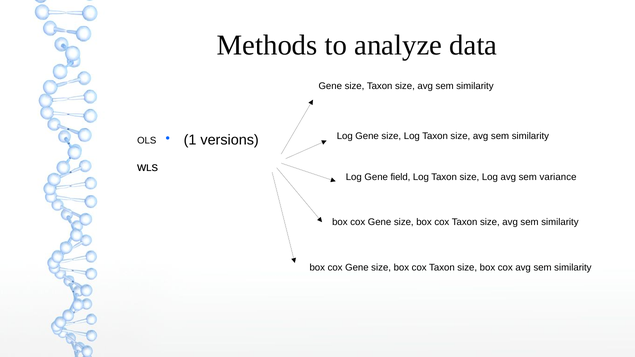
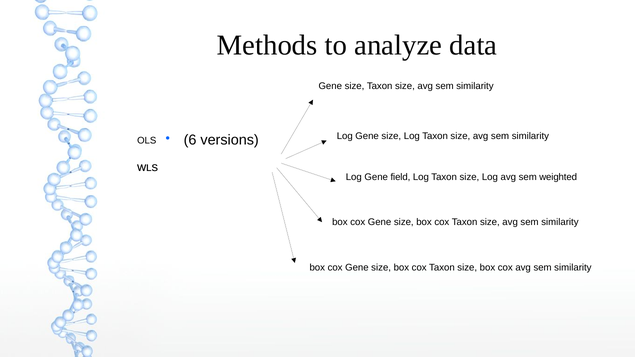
1: 1 -> 6
variance: variance -> weighted
